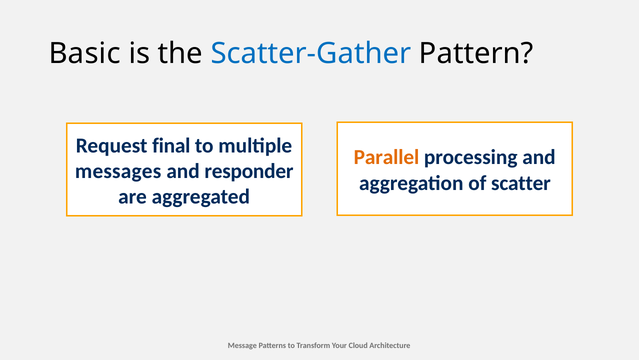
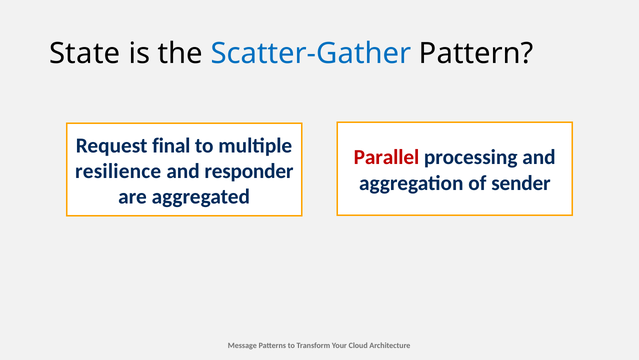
Basic: Basic -> State
Parallel colour: orange -> red
messages: messages -> resilience
scatter: scatter -> sender
